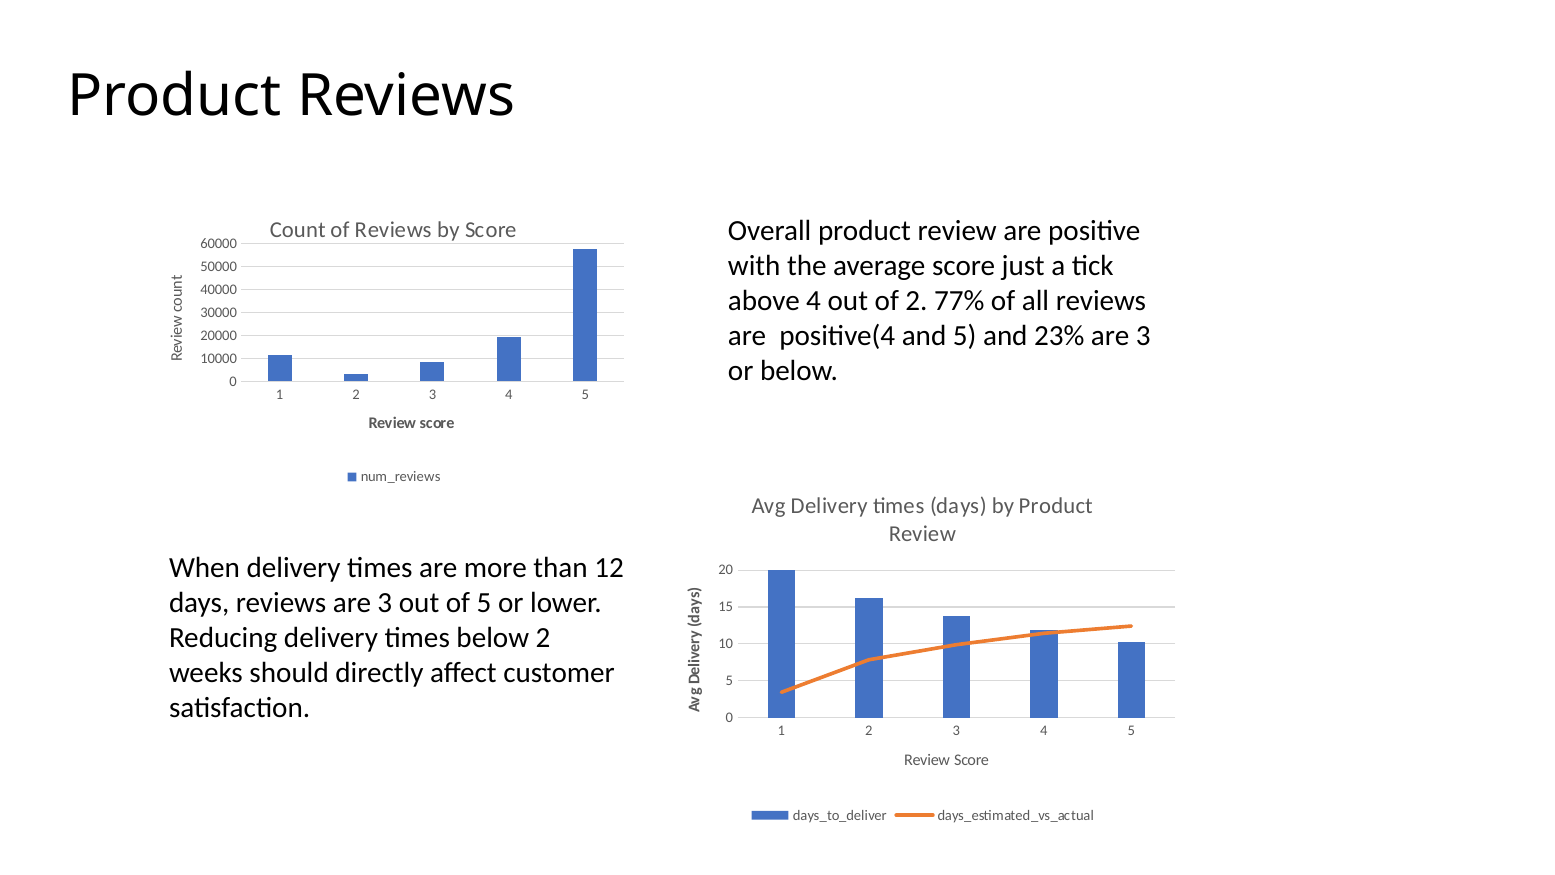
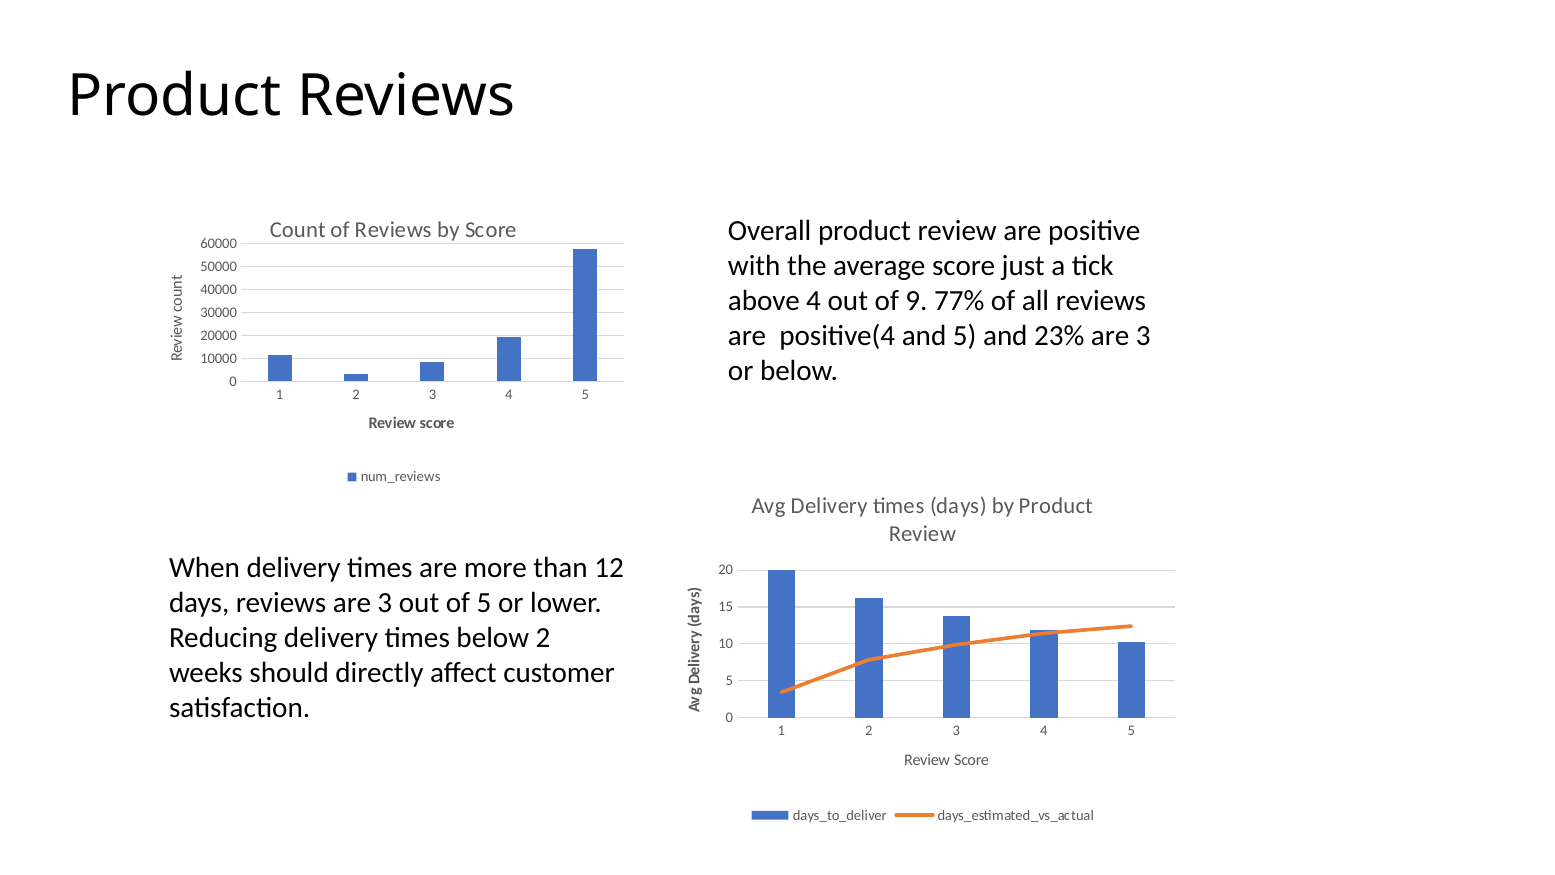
of 2: 2 -> 9
